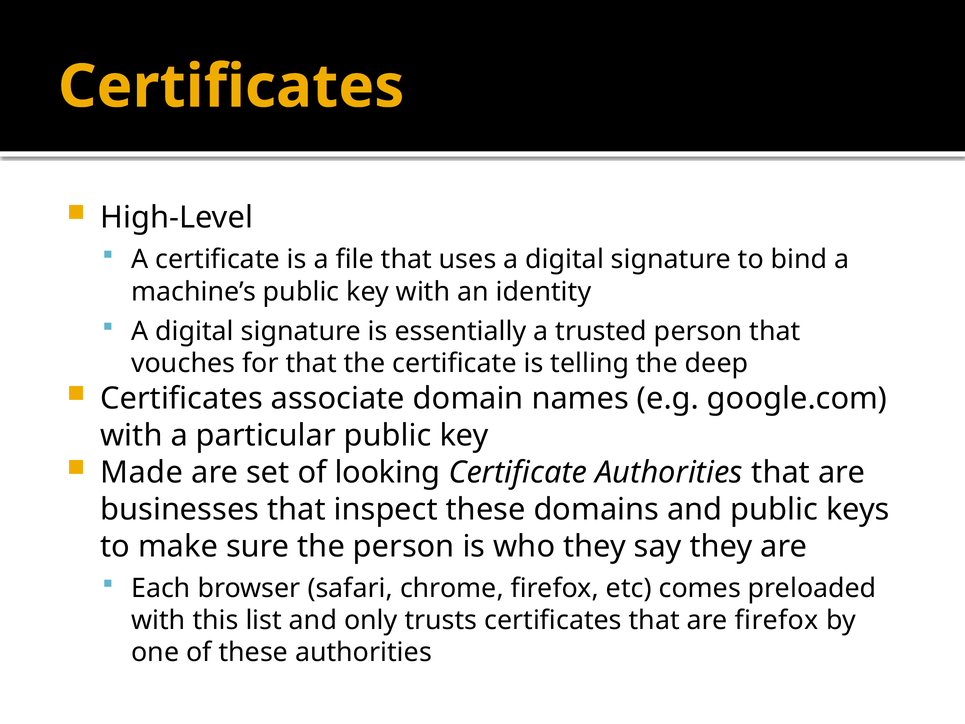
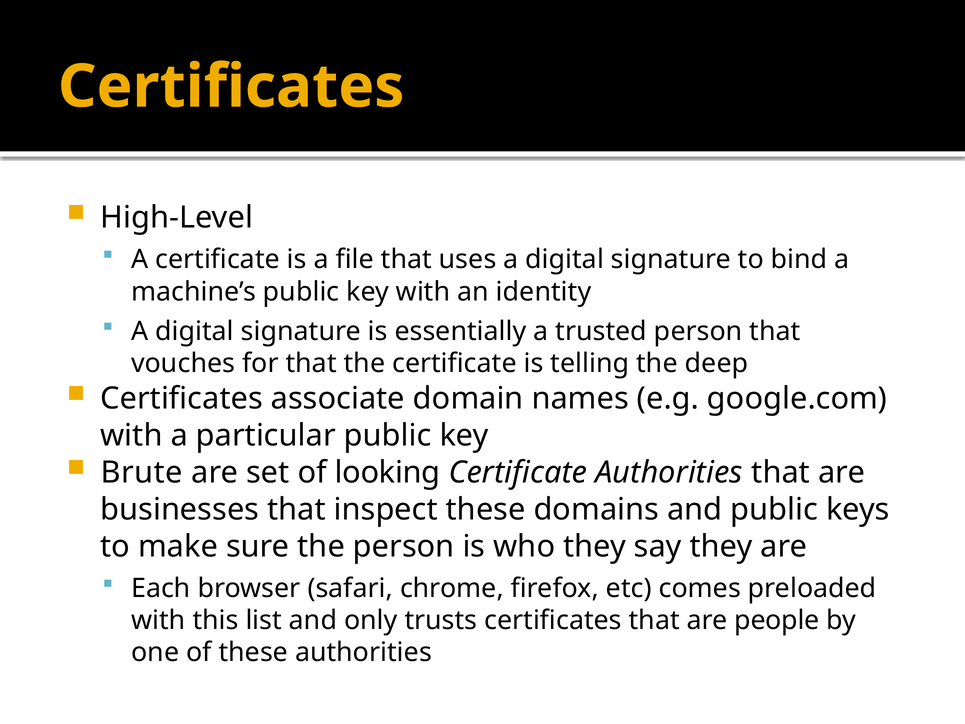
Made: Made -> Brute
are firefox: firefox -> people
